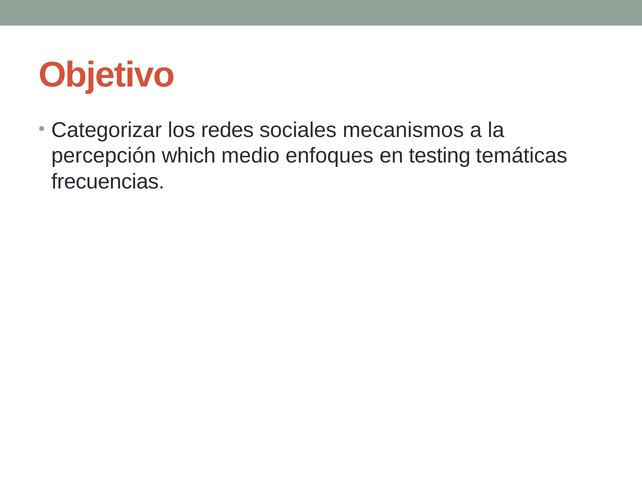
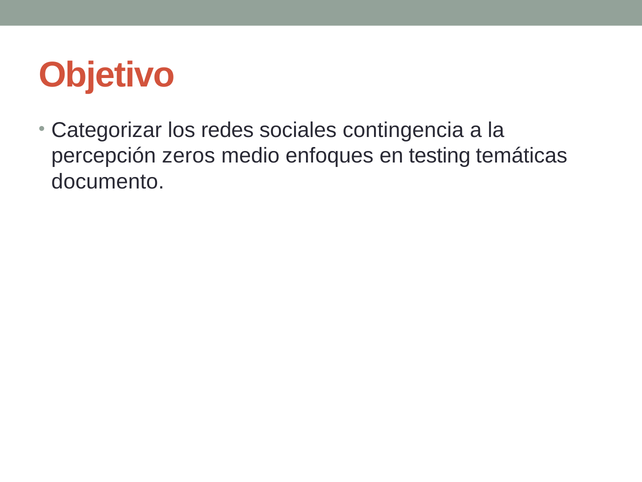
mecanismos: mecanismos -> contingencia
which: which -> zeros
frecuencias: frecuencias -> documento
